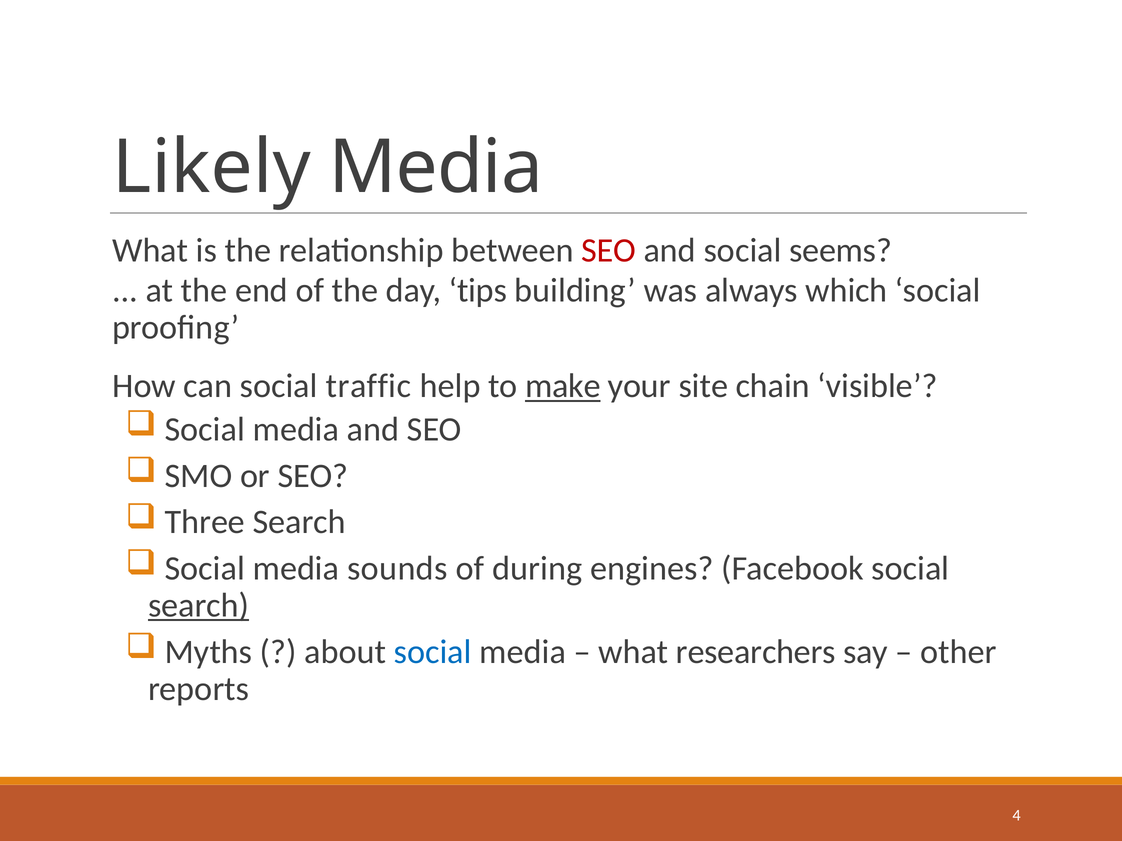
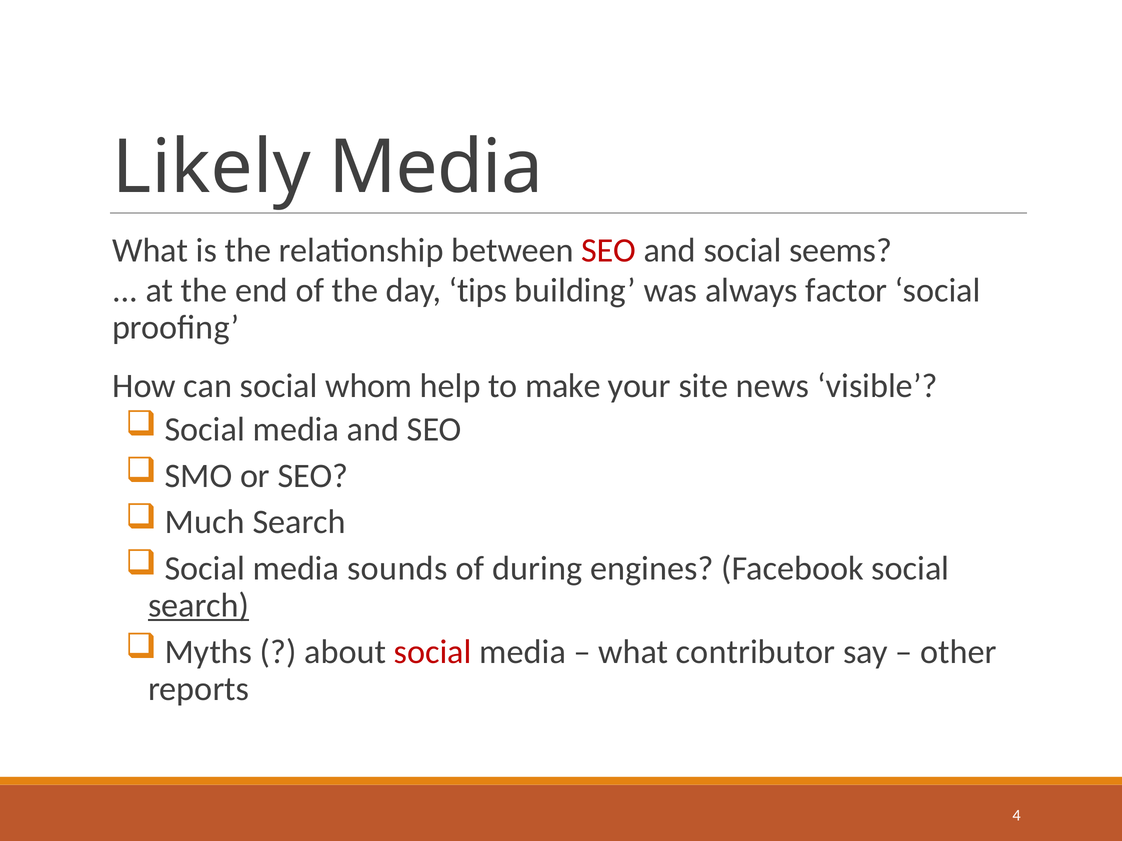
which: which -> factor
traffic: traffic -> whom
make underline: present -> none
chain: chain -> news
Three: Three -> Much
social at (433, 652) colour: blue -> red
researchers: researchers -> contributor
